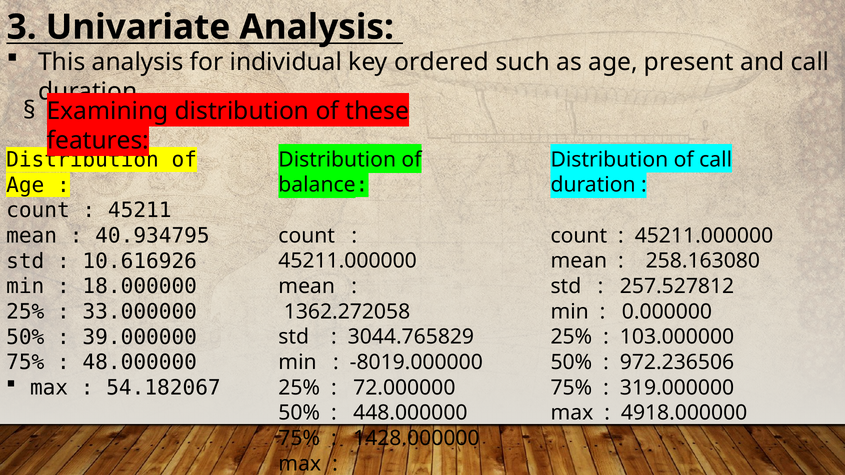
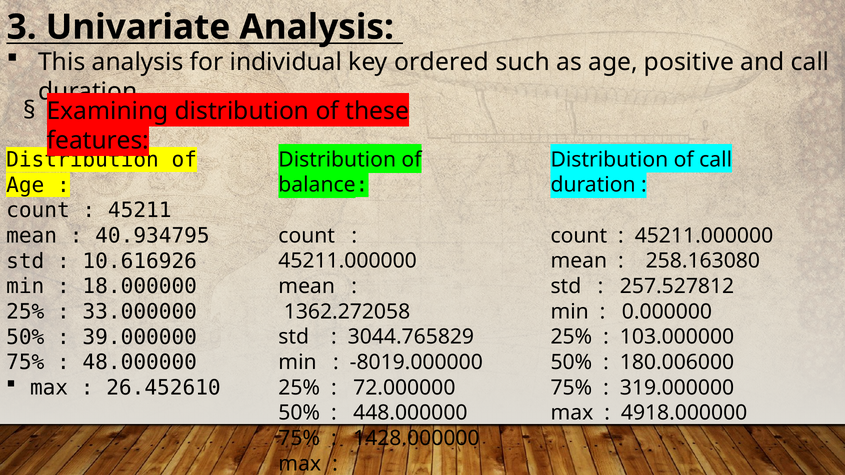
present: present -> positive
972.236506: 972.236506 -> 180.006000
54.182067: 54.182067 -> 26.452610
